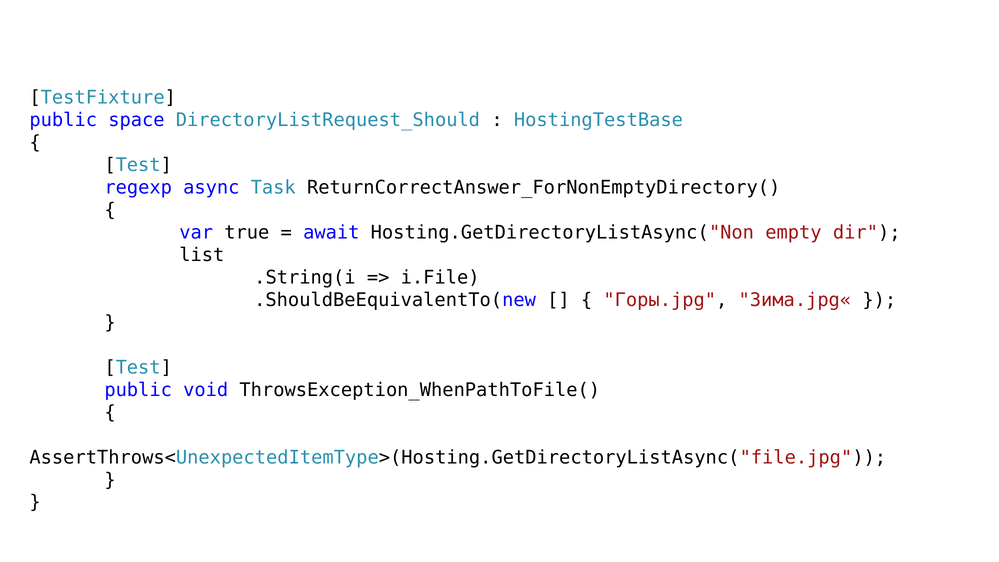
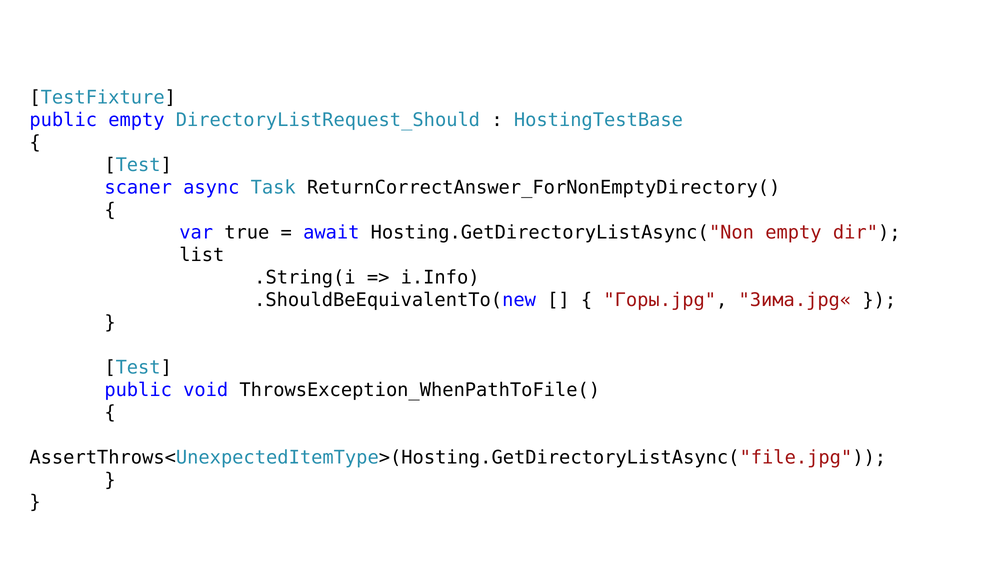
public space: space -> empty
regexp: regexp -> scaner
i.File: i.File -> i.Info
